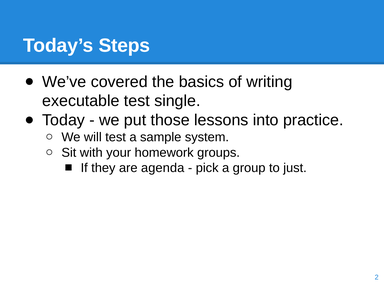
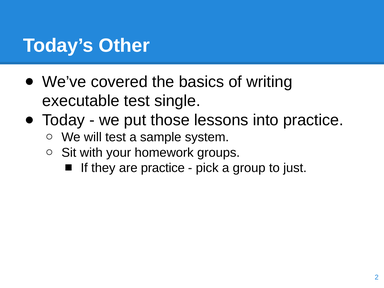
Steps: Steps -> Other
are agenda: agenda -> practice
